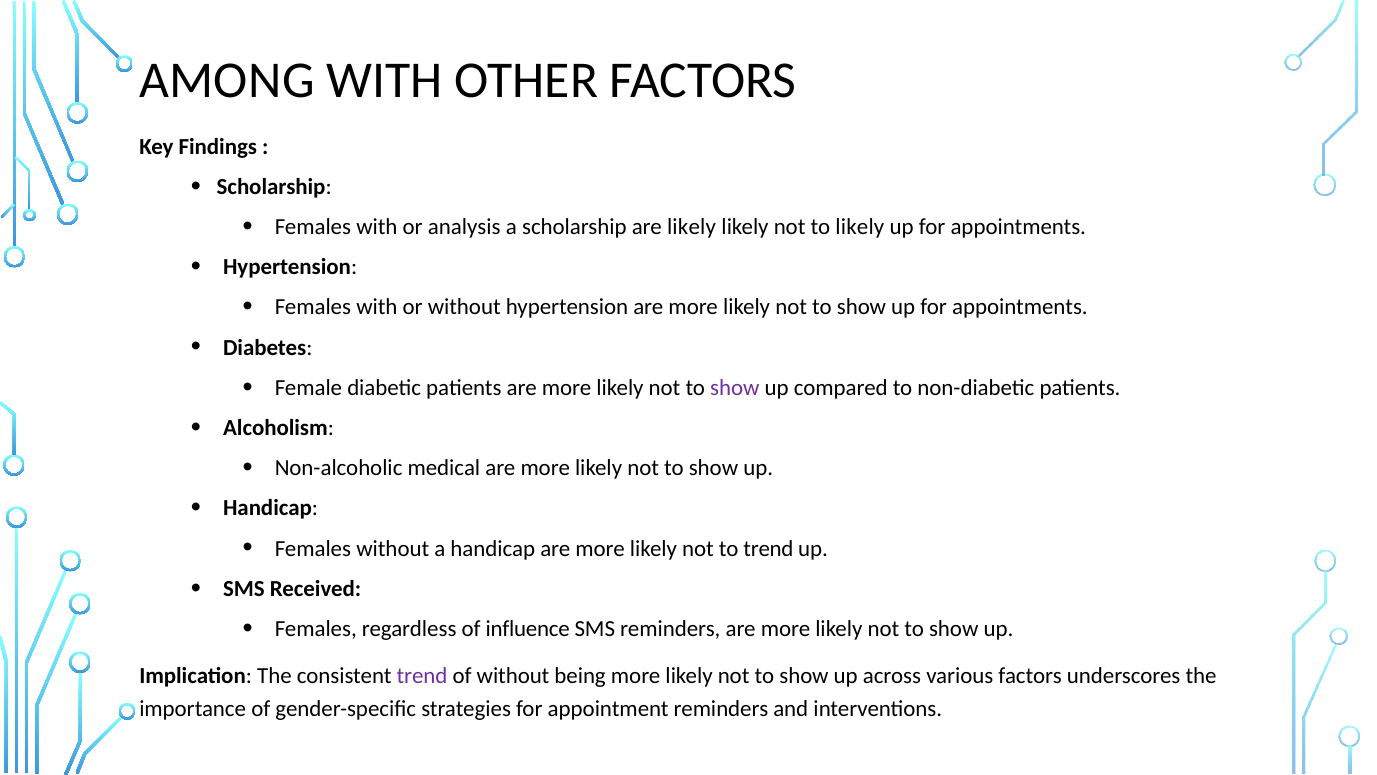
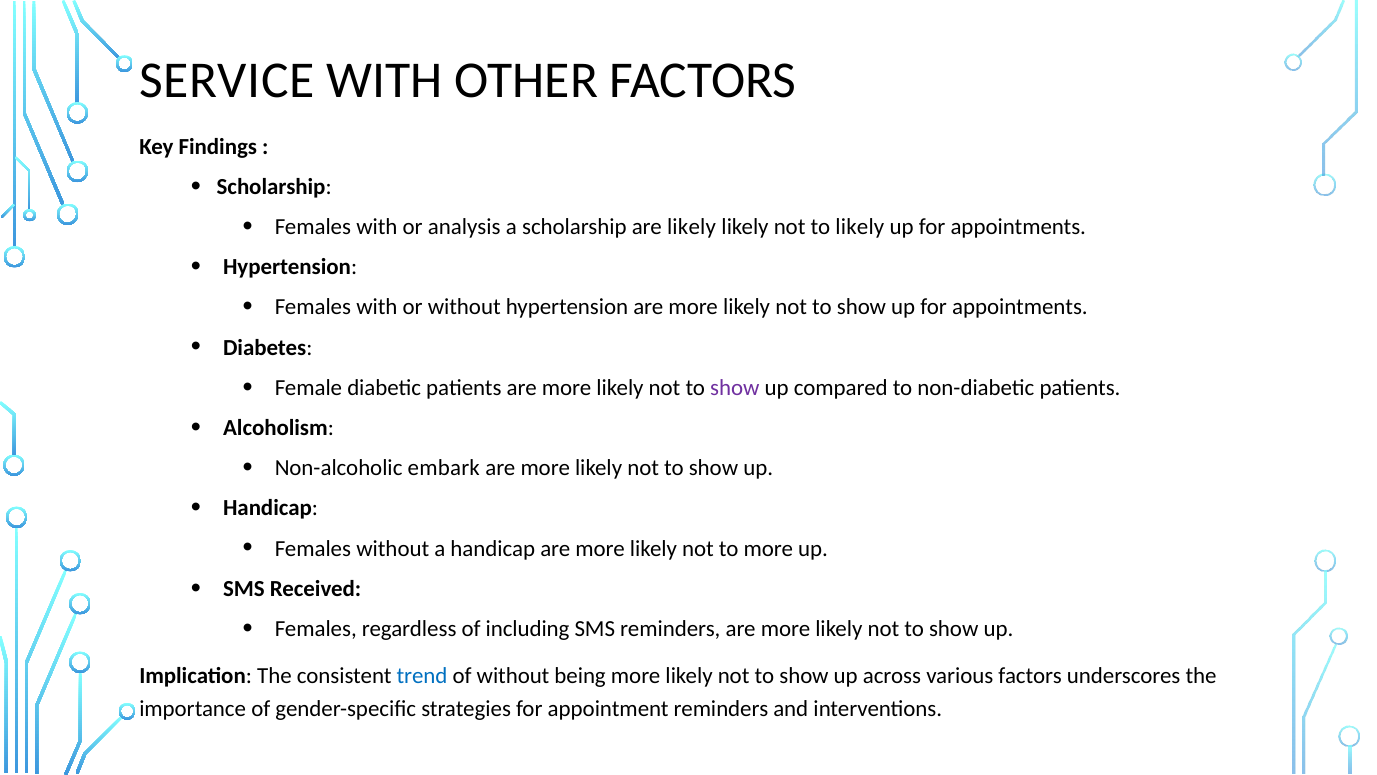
AMONG: AMONG -> SERVICE
medical: medical -> embark
to trend: trend -> more
influence: influence -> including
trend at (422, 676) colour: purple -> blue
